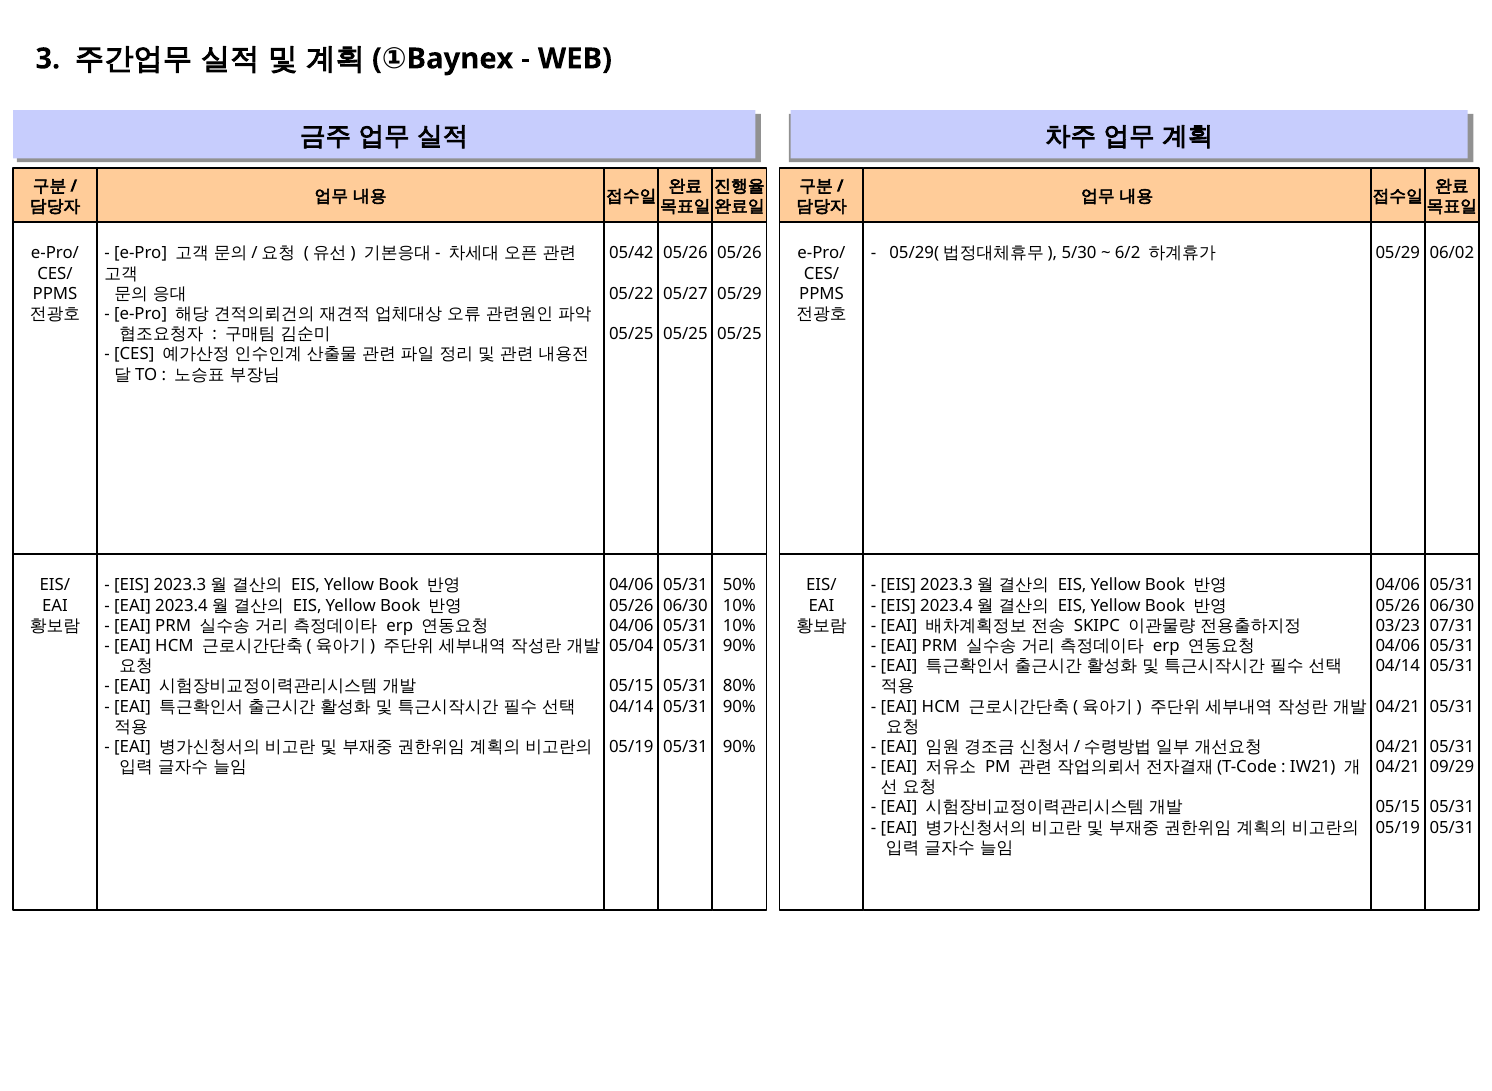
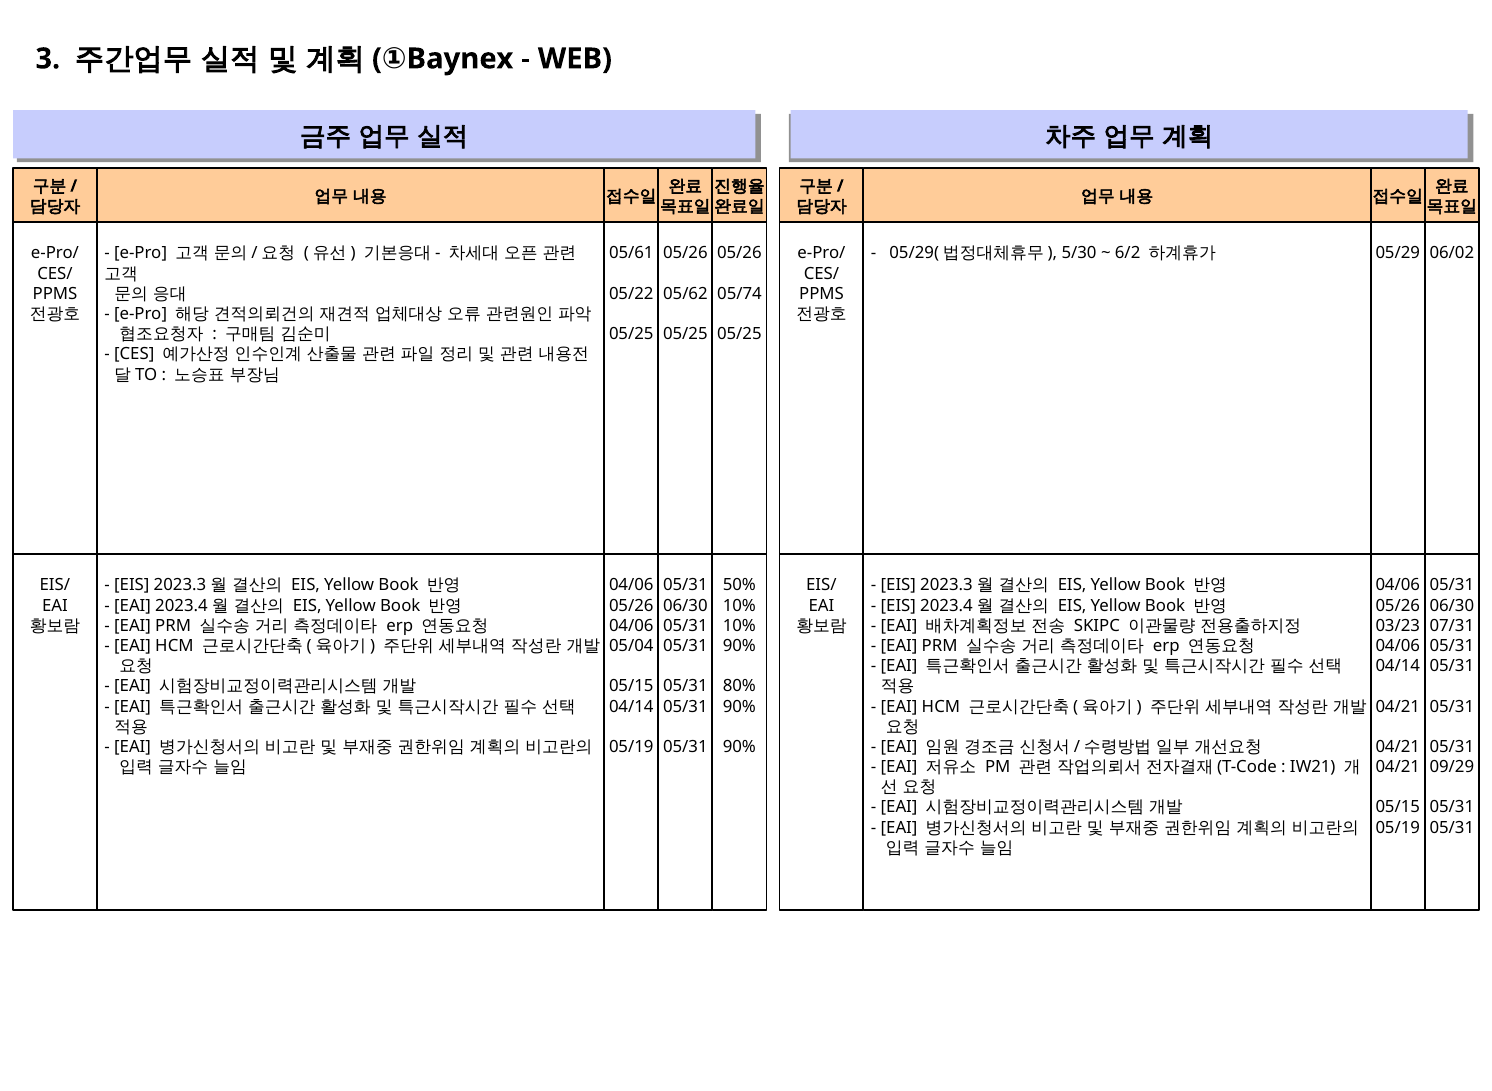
05/42: 05/42 -> 05/61
05/27: 05/27 -> 05/62
05/29 at (739, 294): 05/29 -> 05/74
